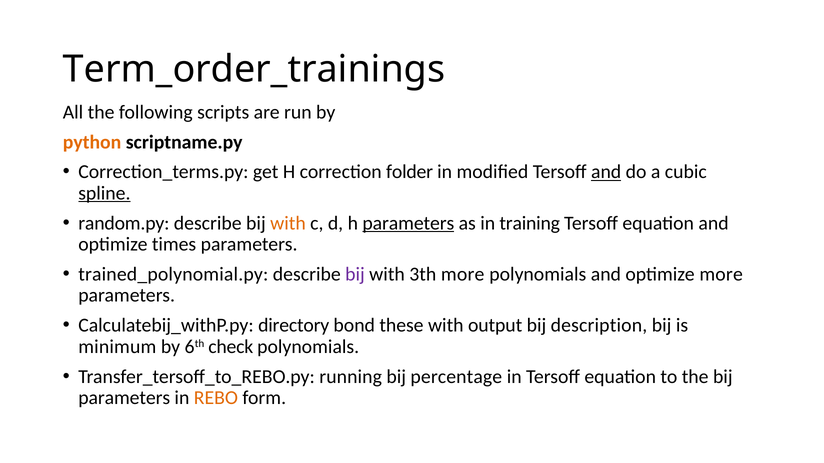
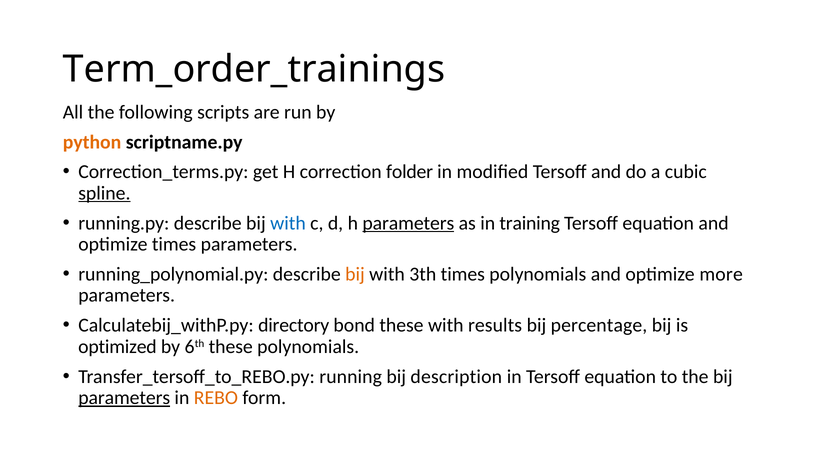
and at (606, 172) underline: present -> none
random.py: random.py -> running.py
with at (288, 223) colour: orange -> blue
trained_polynomial.py: trained_polynomial.py -> running_polynomial.py
bij at (355, 274) colour: purple -> orange
3th more: more -> times
output: output -> results
description: description -> percentage
minimum: minimum -> optimized
6th check: check -> these
percentage: percentage -> description
parameters at (124, 398) underline: none -> present
